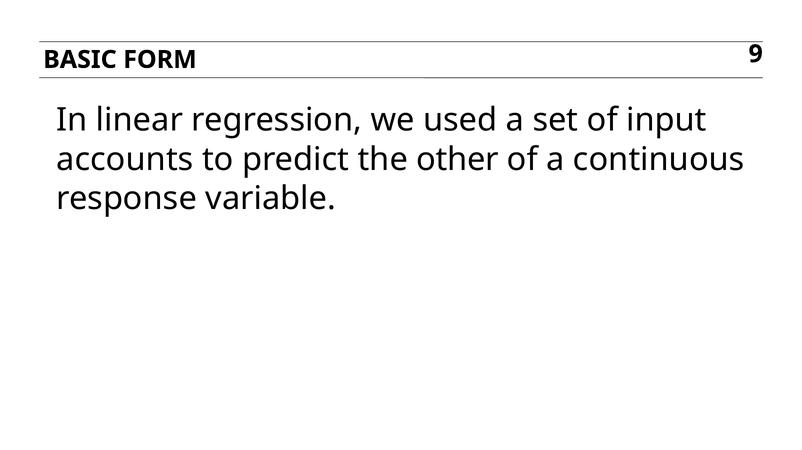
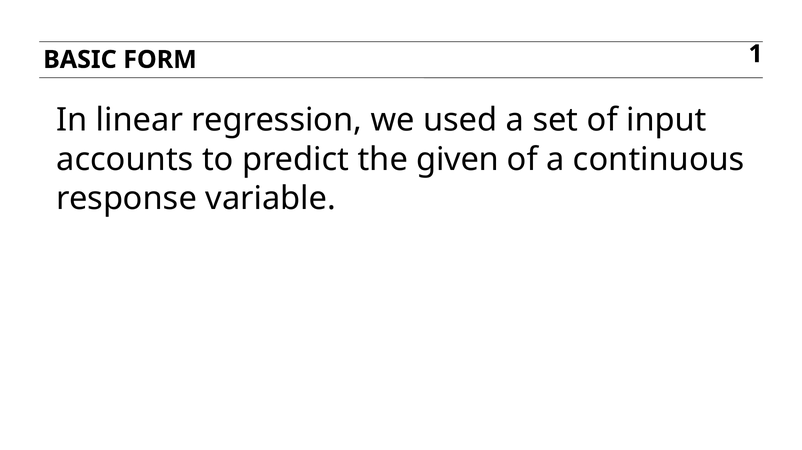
9: 9 -> 1
other: other -> given
